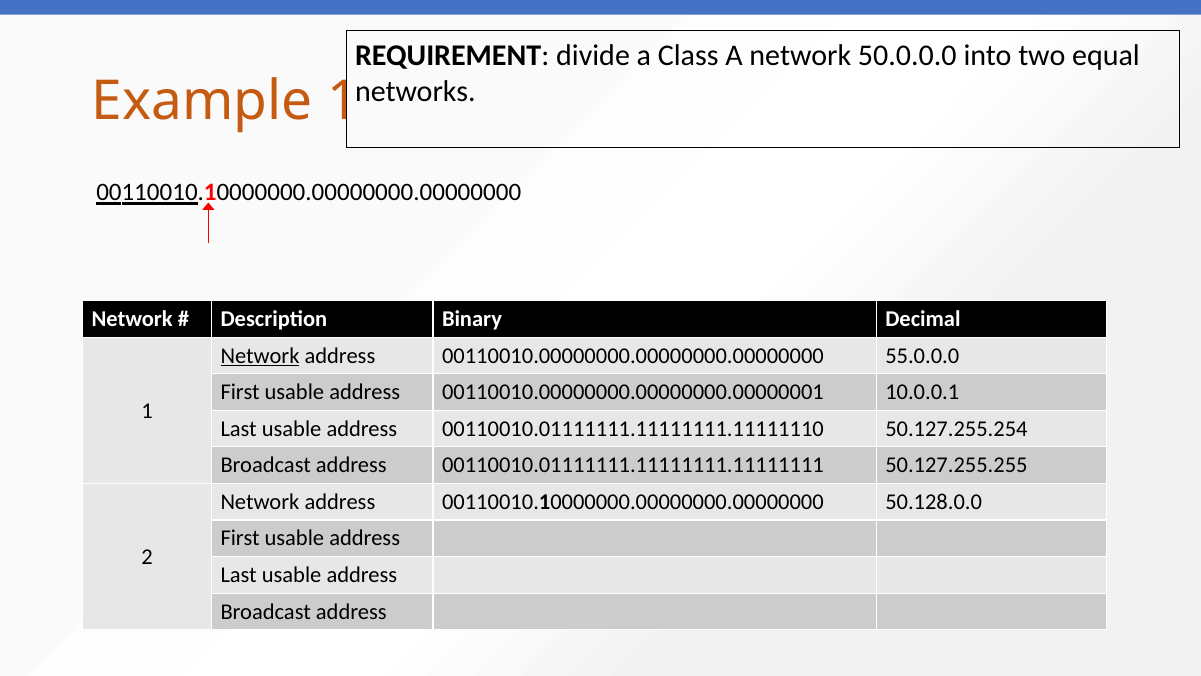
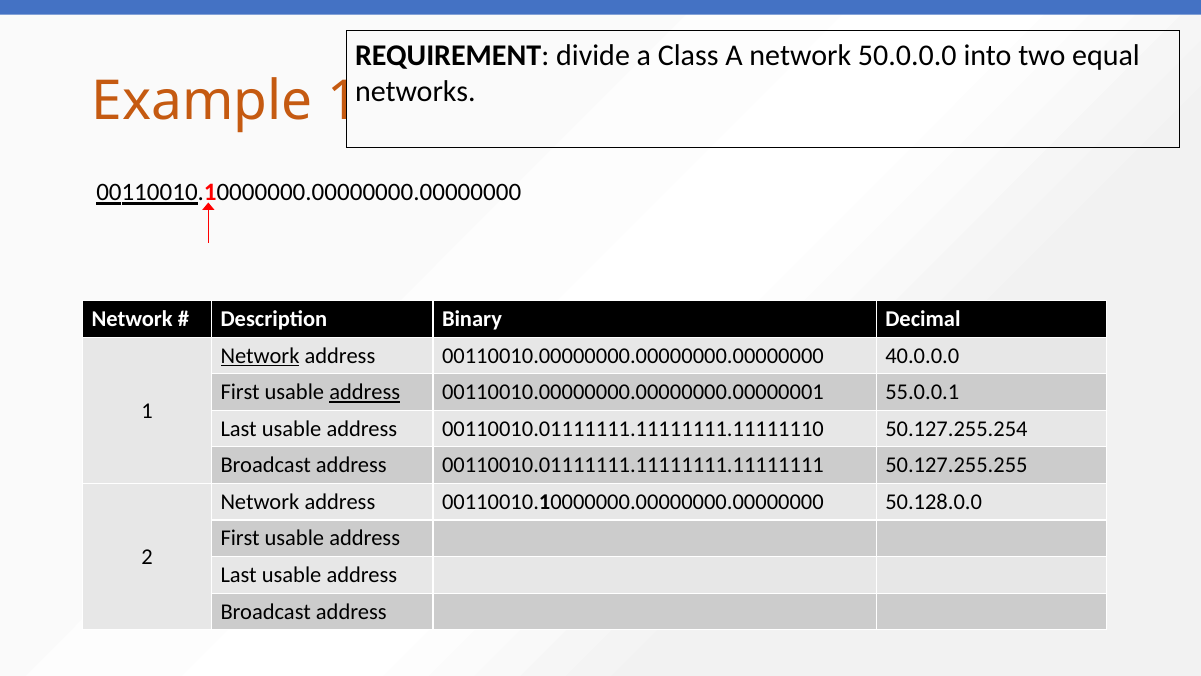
55.0.0.0: 55.0.0.0 -> 40.0.0.0
address at (365, 392) underline: none -> present
10.0.0.1: 10.0.0.1 -> 55.0.0.1
